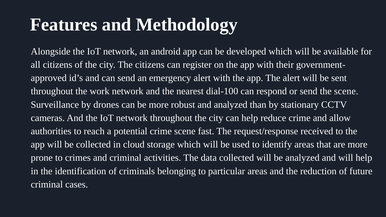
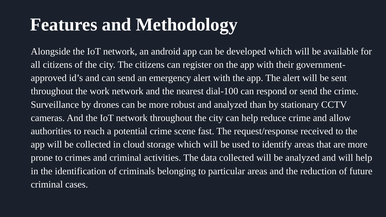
the scene: scene -> crime
